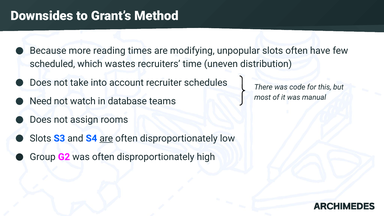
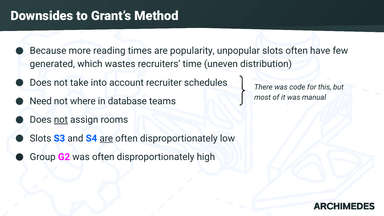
modifying: modifying -> popularity
scheduled: scheduled -> generated
watch: watch -> where
not at (61, 120) underline: none -> present
